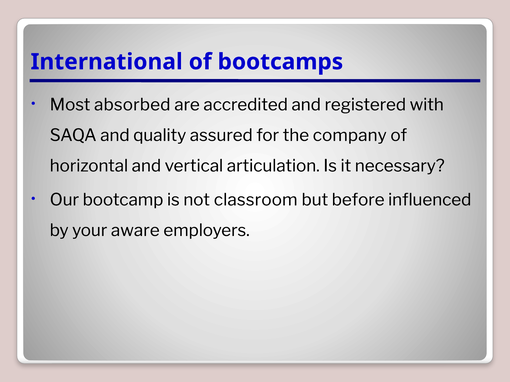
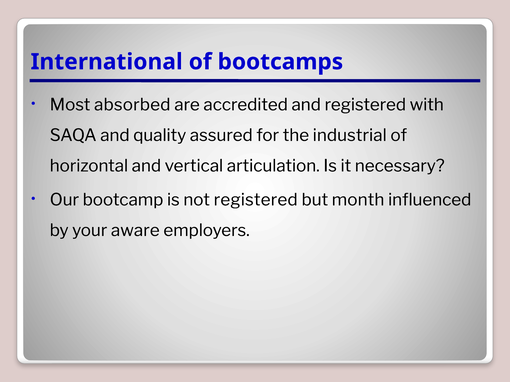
company: company -> industrial
not classroom: classroom -> registered
before: before -> month
